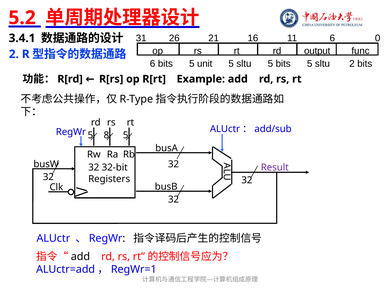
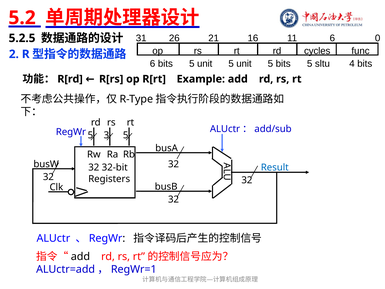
3.4.1: 3.4.1 -> 5.2.5
output: output -> cycles
sltu at (244, 64): sltu -> unit
bits 2: 2 -> 4
8: 8 -> 3
Result colour: purple -> blue
